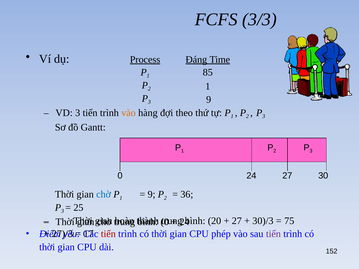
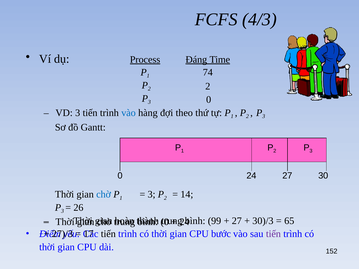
3/3: 3/3 -> 4/3
85: 85 -> 74
1 at (208, 87): 1 -> 2
3 9: 9 -> 0
vào at (129, 113) colour: orange -> blue
9 at (152, 195): 9 -> 3
36: 36 -> 14
25: 25 -> 26
20: 20 -> 99
75: 75 -> 65
tiến at (108, 234) colour: red -> black
phép: phép -> bước
